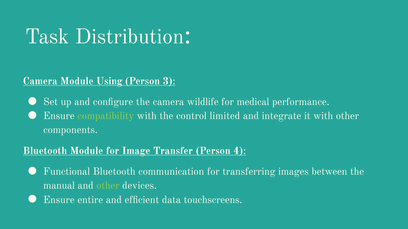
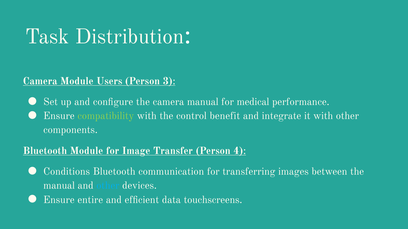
Using: Using -> Users
camera wildlife: wildlife -> manual
limited: limited -> benefit
Functional: Functional -> Conditions
other at (108, 186) colour: light green -> light blue
